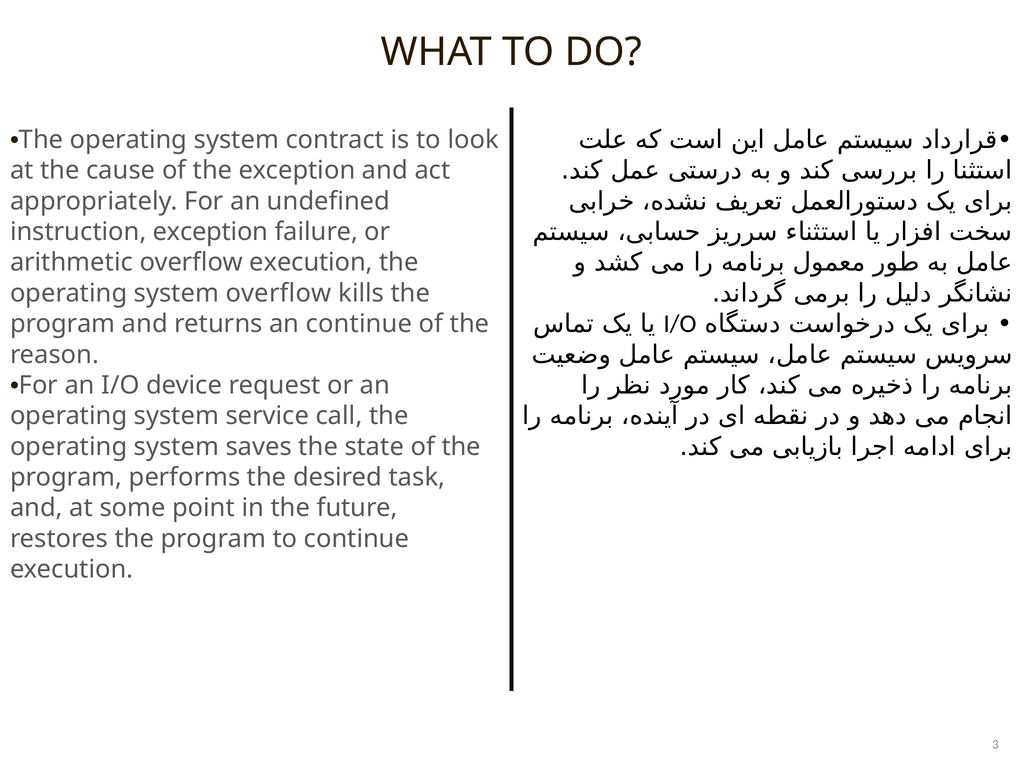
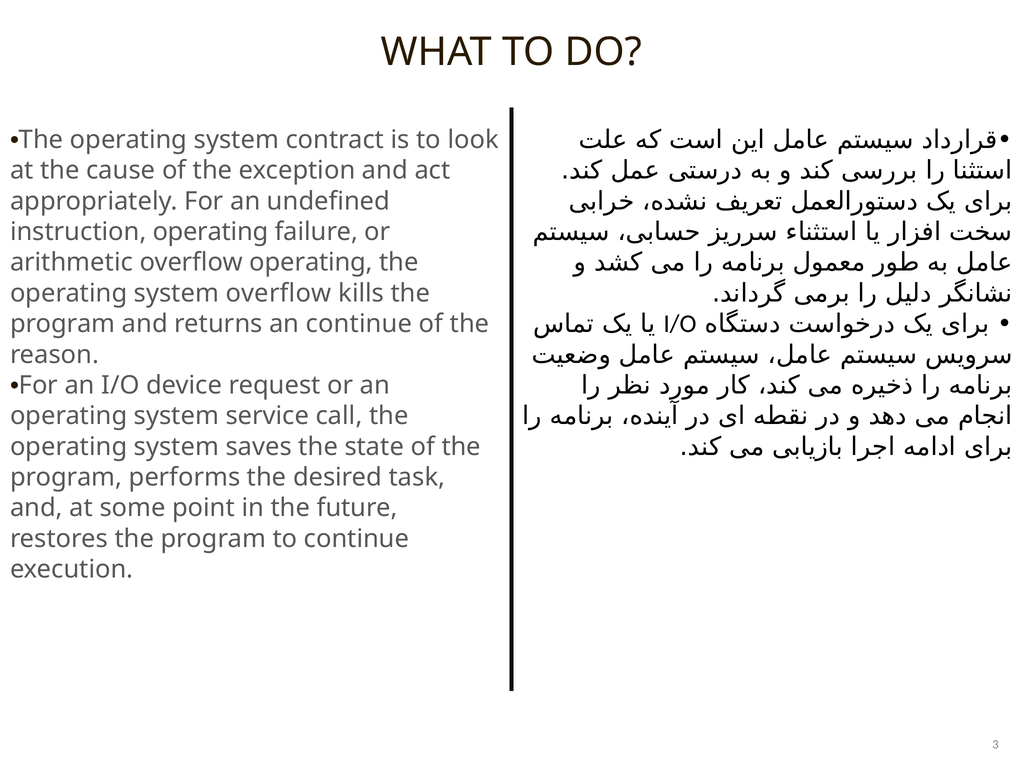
instruction exception: exception -> operating
overflow execution: execution -> operating
